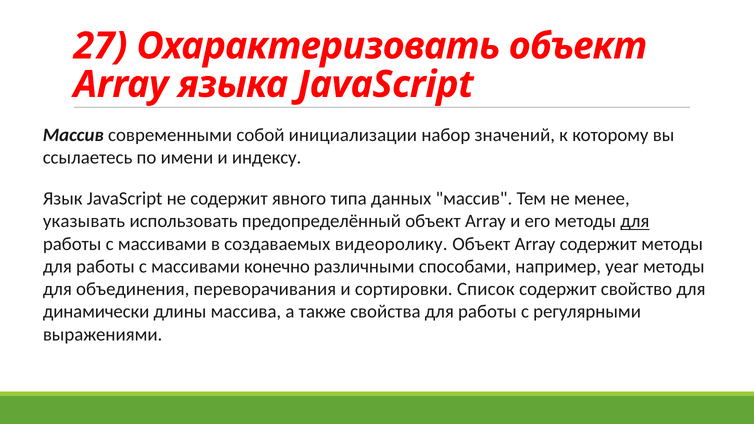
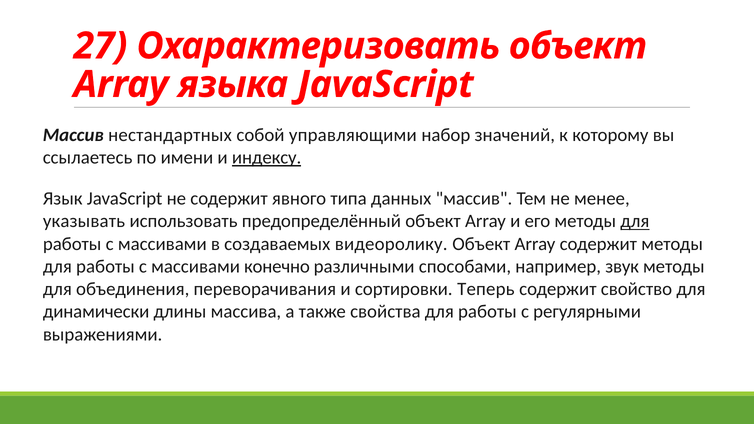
современными: современными -> нестандартных
инициализации: инициализации -> управляющими
индексу underline: none -> present
year: year -> звук
Список: Список -> Теперь
